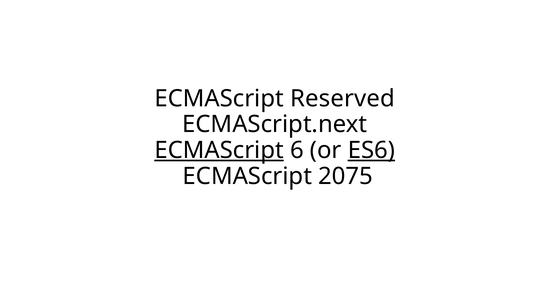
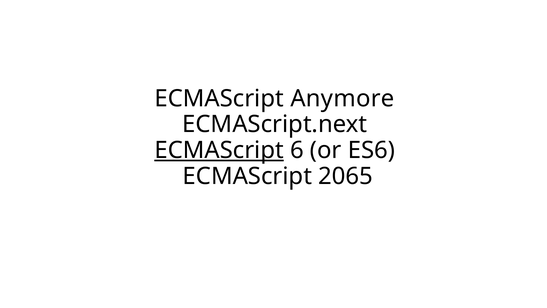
Reserved: Reserved -> Anymore
ES6 underline: present -> none
2075: 2075 -> 2065
